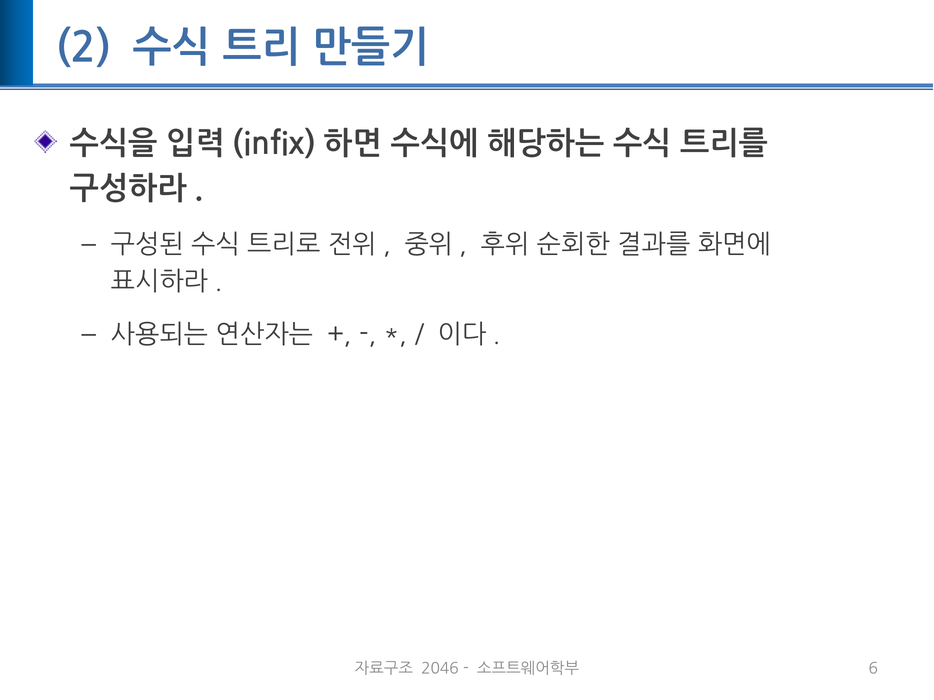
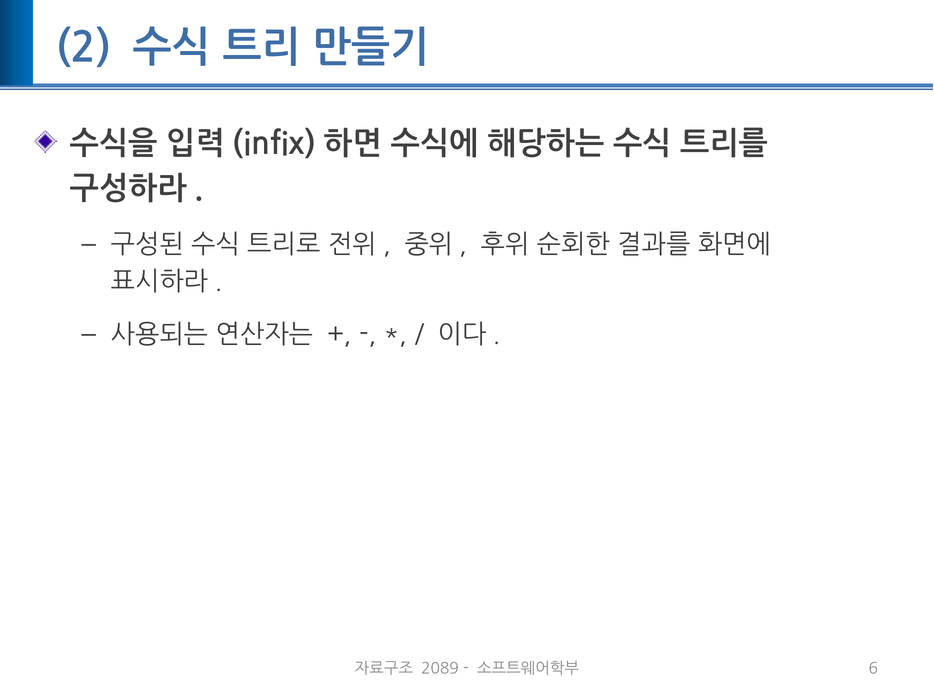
2046: 2046 -> 2089
